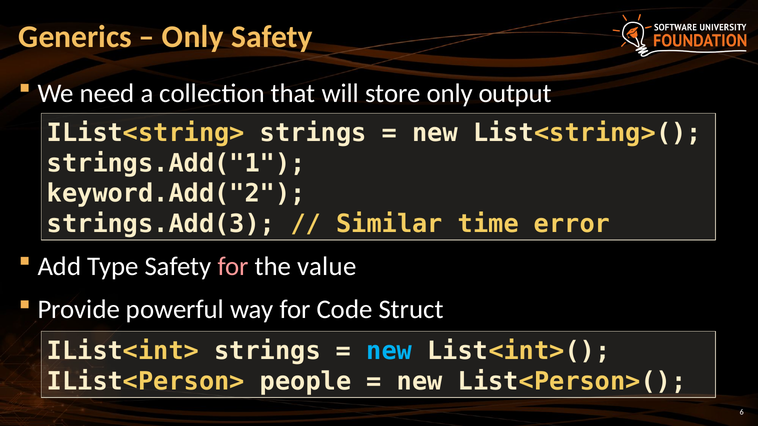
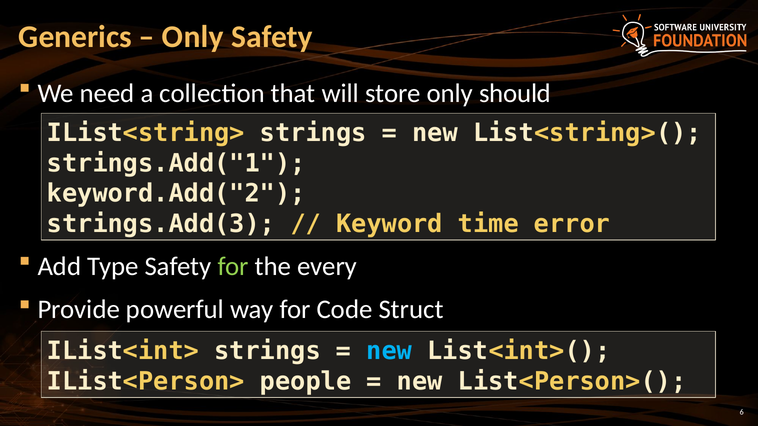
output: output -> should
Similar: Similar -> Keyword
for at (233, 267) colour: pink -> light green
value: value -> every
